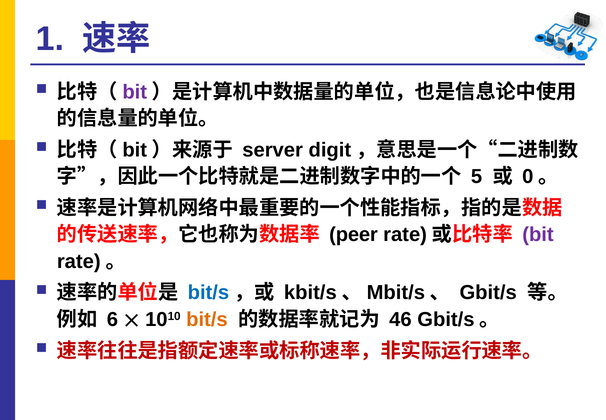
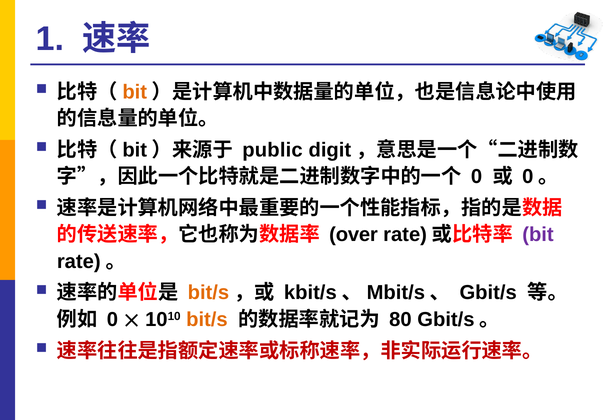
bit at (135, 92) colour: purple -> orange
server: server -> public
5 at (477, 177): 5 -> 0
peer: peer -> over
bit/s at (208, 292) colour: blue -> orange
6 at (112, 319): 6 -> 0
46: 46 -> 80
